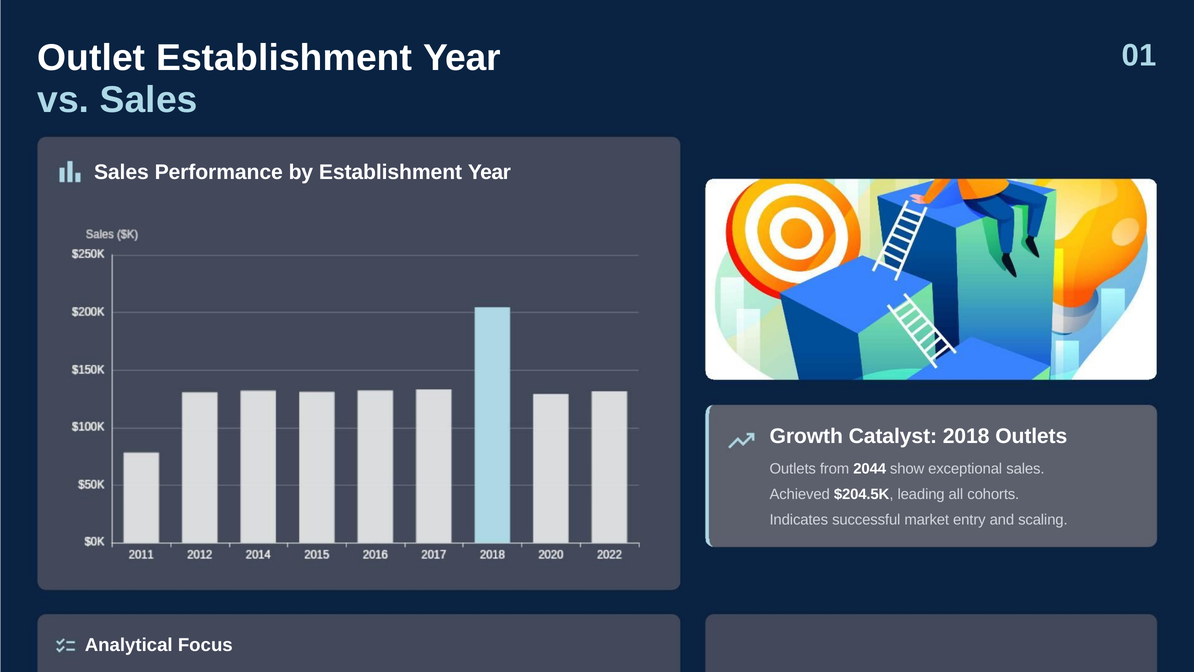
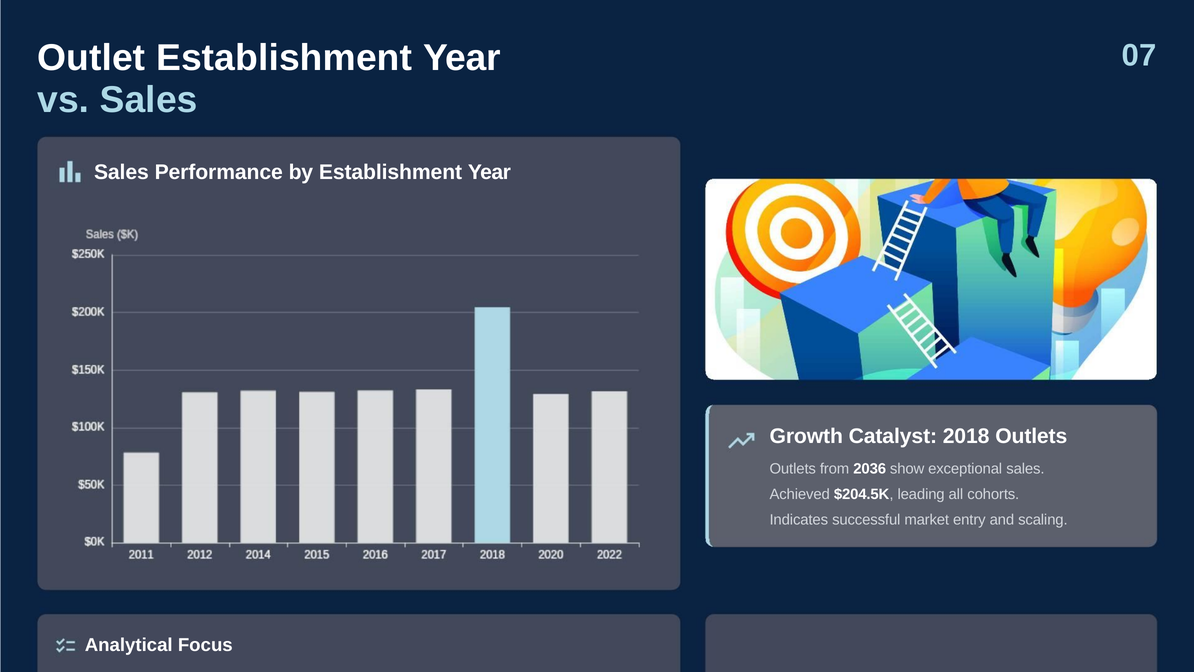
01: 01 -> 07
2044: 2044 -> 2036
